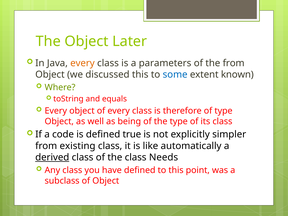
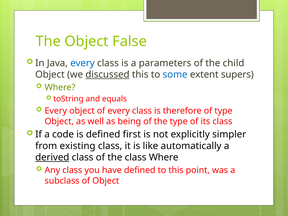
Later: Later -> False
every at (82, 63) colour: orange -> blue
the from: from -> child
discussed underline: none -> present
known: known -> supers
true: true -> first
class Needs: Needs -> Where
